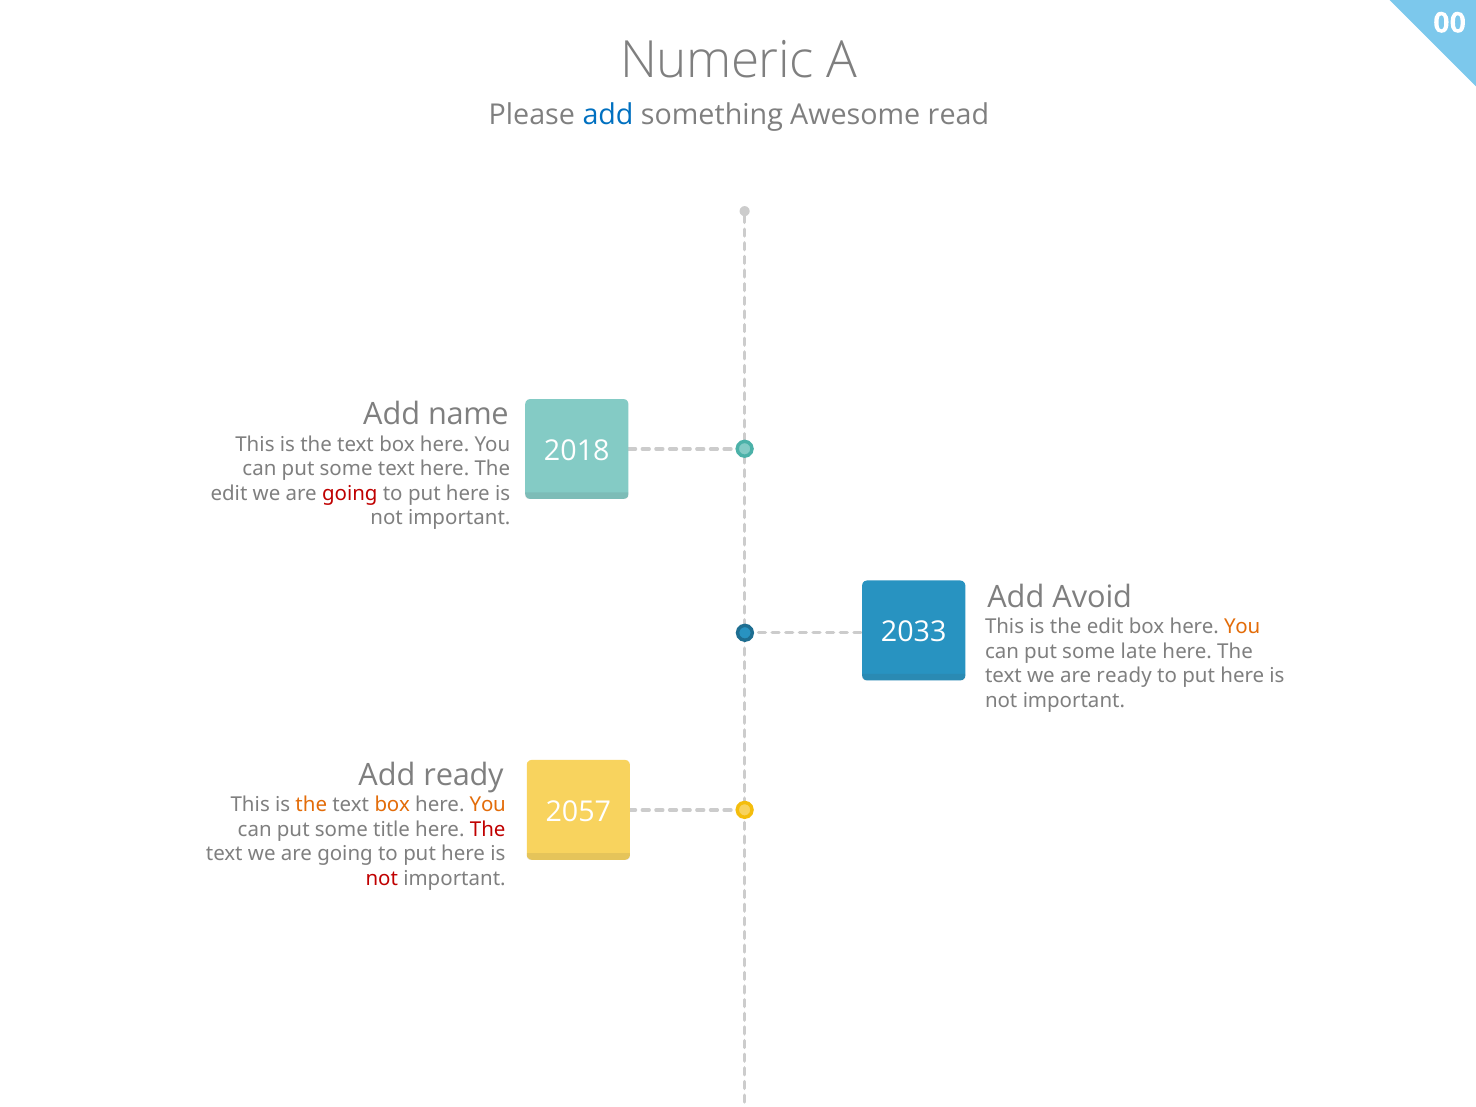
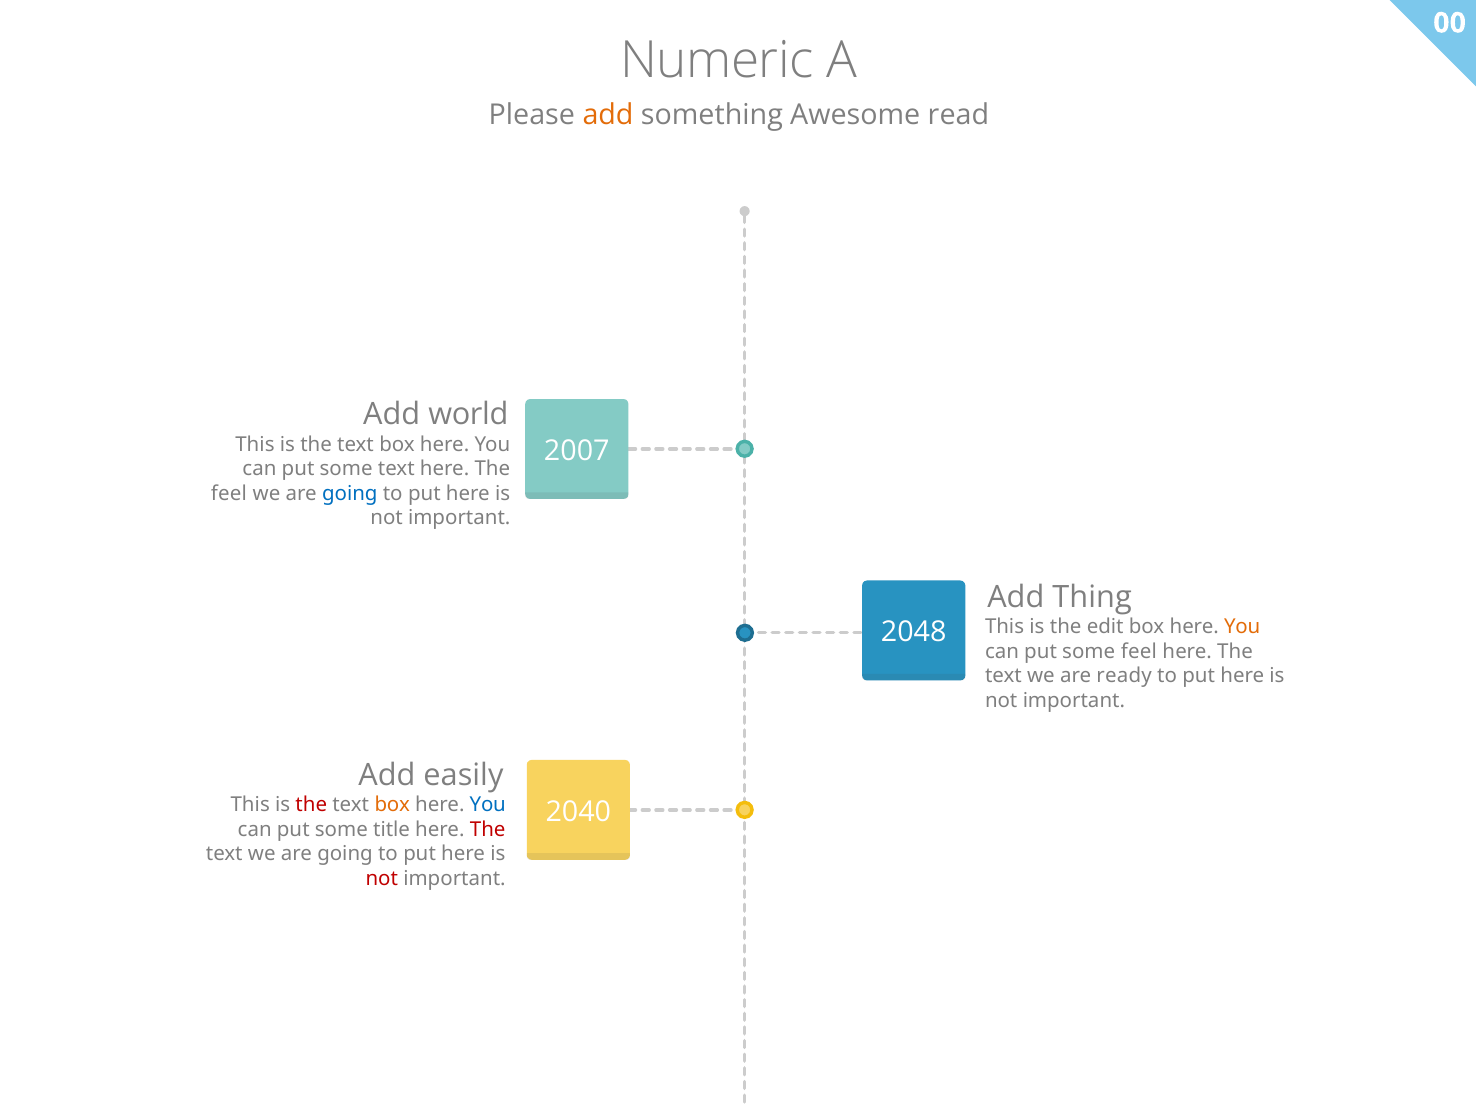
add at (608, 115) colour: blue -> orange
name: name -> world
2018: 2018 -> 2007
edit at (229, 494): edit -> feel
going at (350, 494) colour: red -> blue
Avoid: Avoid -> Thing
2033: 2033 -> 2048
some late: late -> feel
Add ready: ready -> easily
the at (311, 805) colour: orange -> red
You at (488, 805) colour: orange -> blue
2057: 2057 -> 2040
